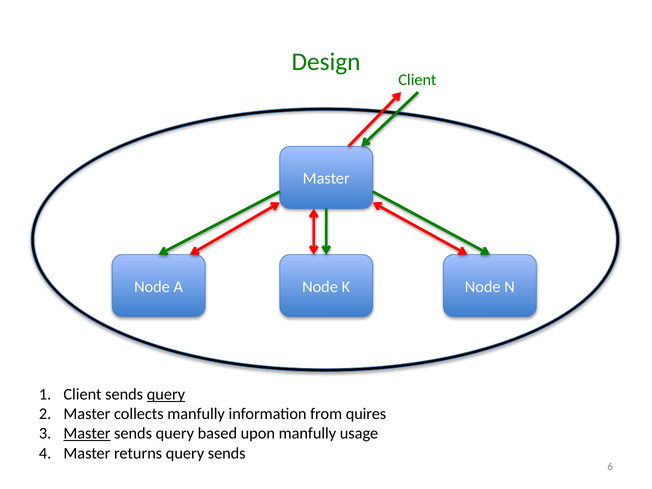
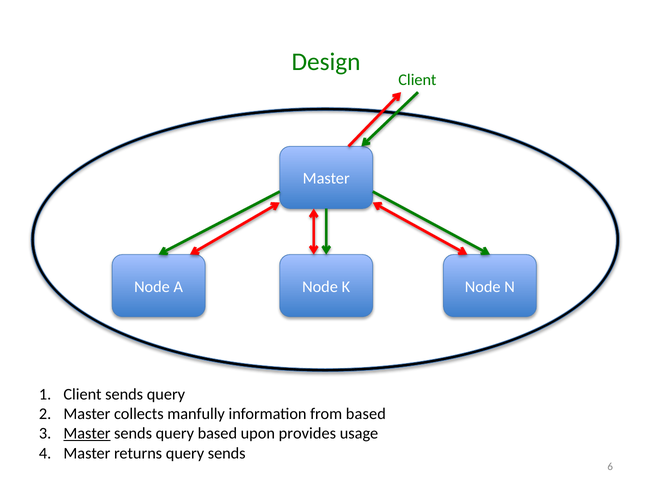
query at (166, 394) underline: present -> none
from quires: quires -> based
upon manfully: manfully -> provides
